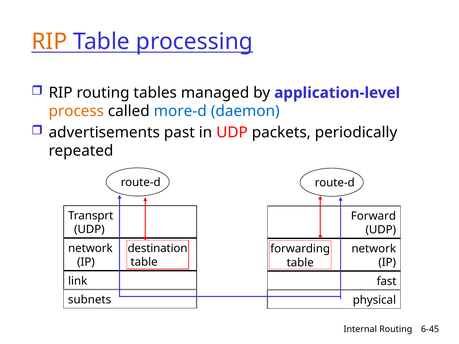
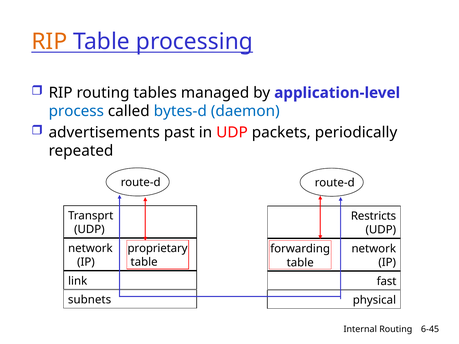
process colour: orange -> blue
more-d: more-d -> bytes-d
Forward: Forward -> Restricts
destination: destination -> proprietary
